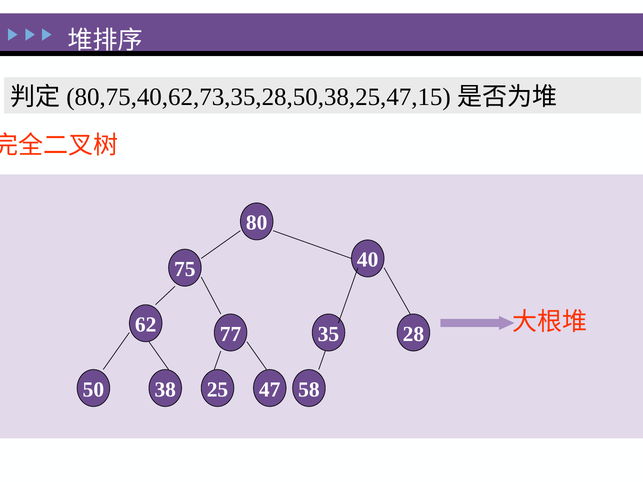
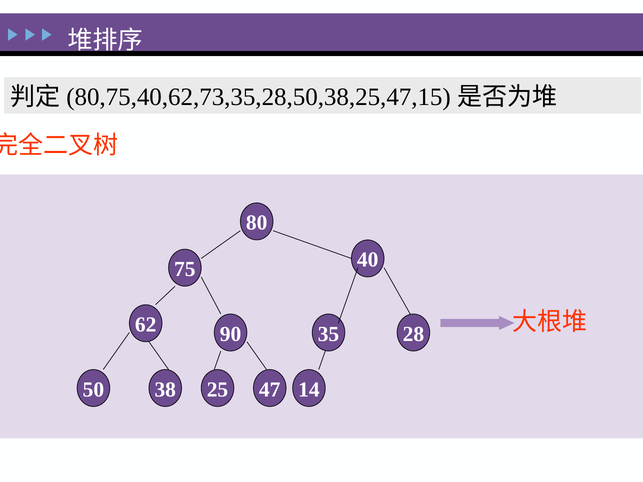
77: 77 -> 90
58: 58 -> 14
